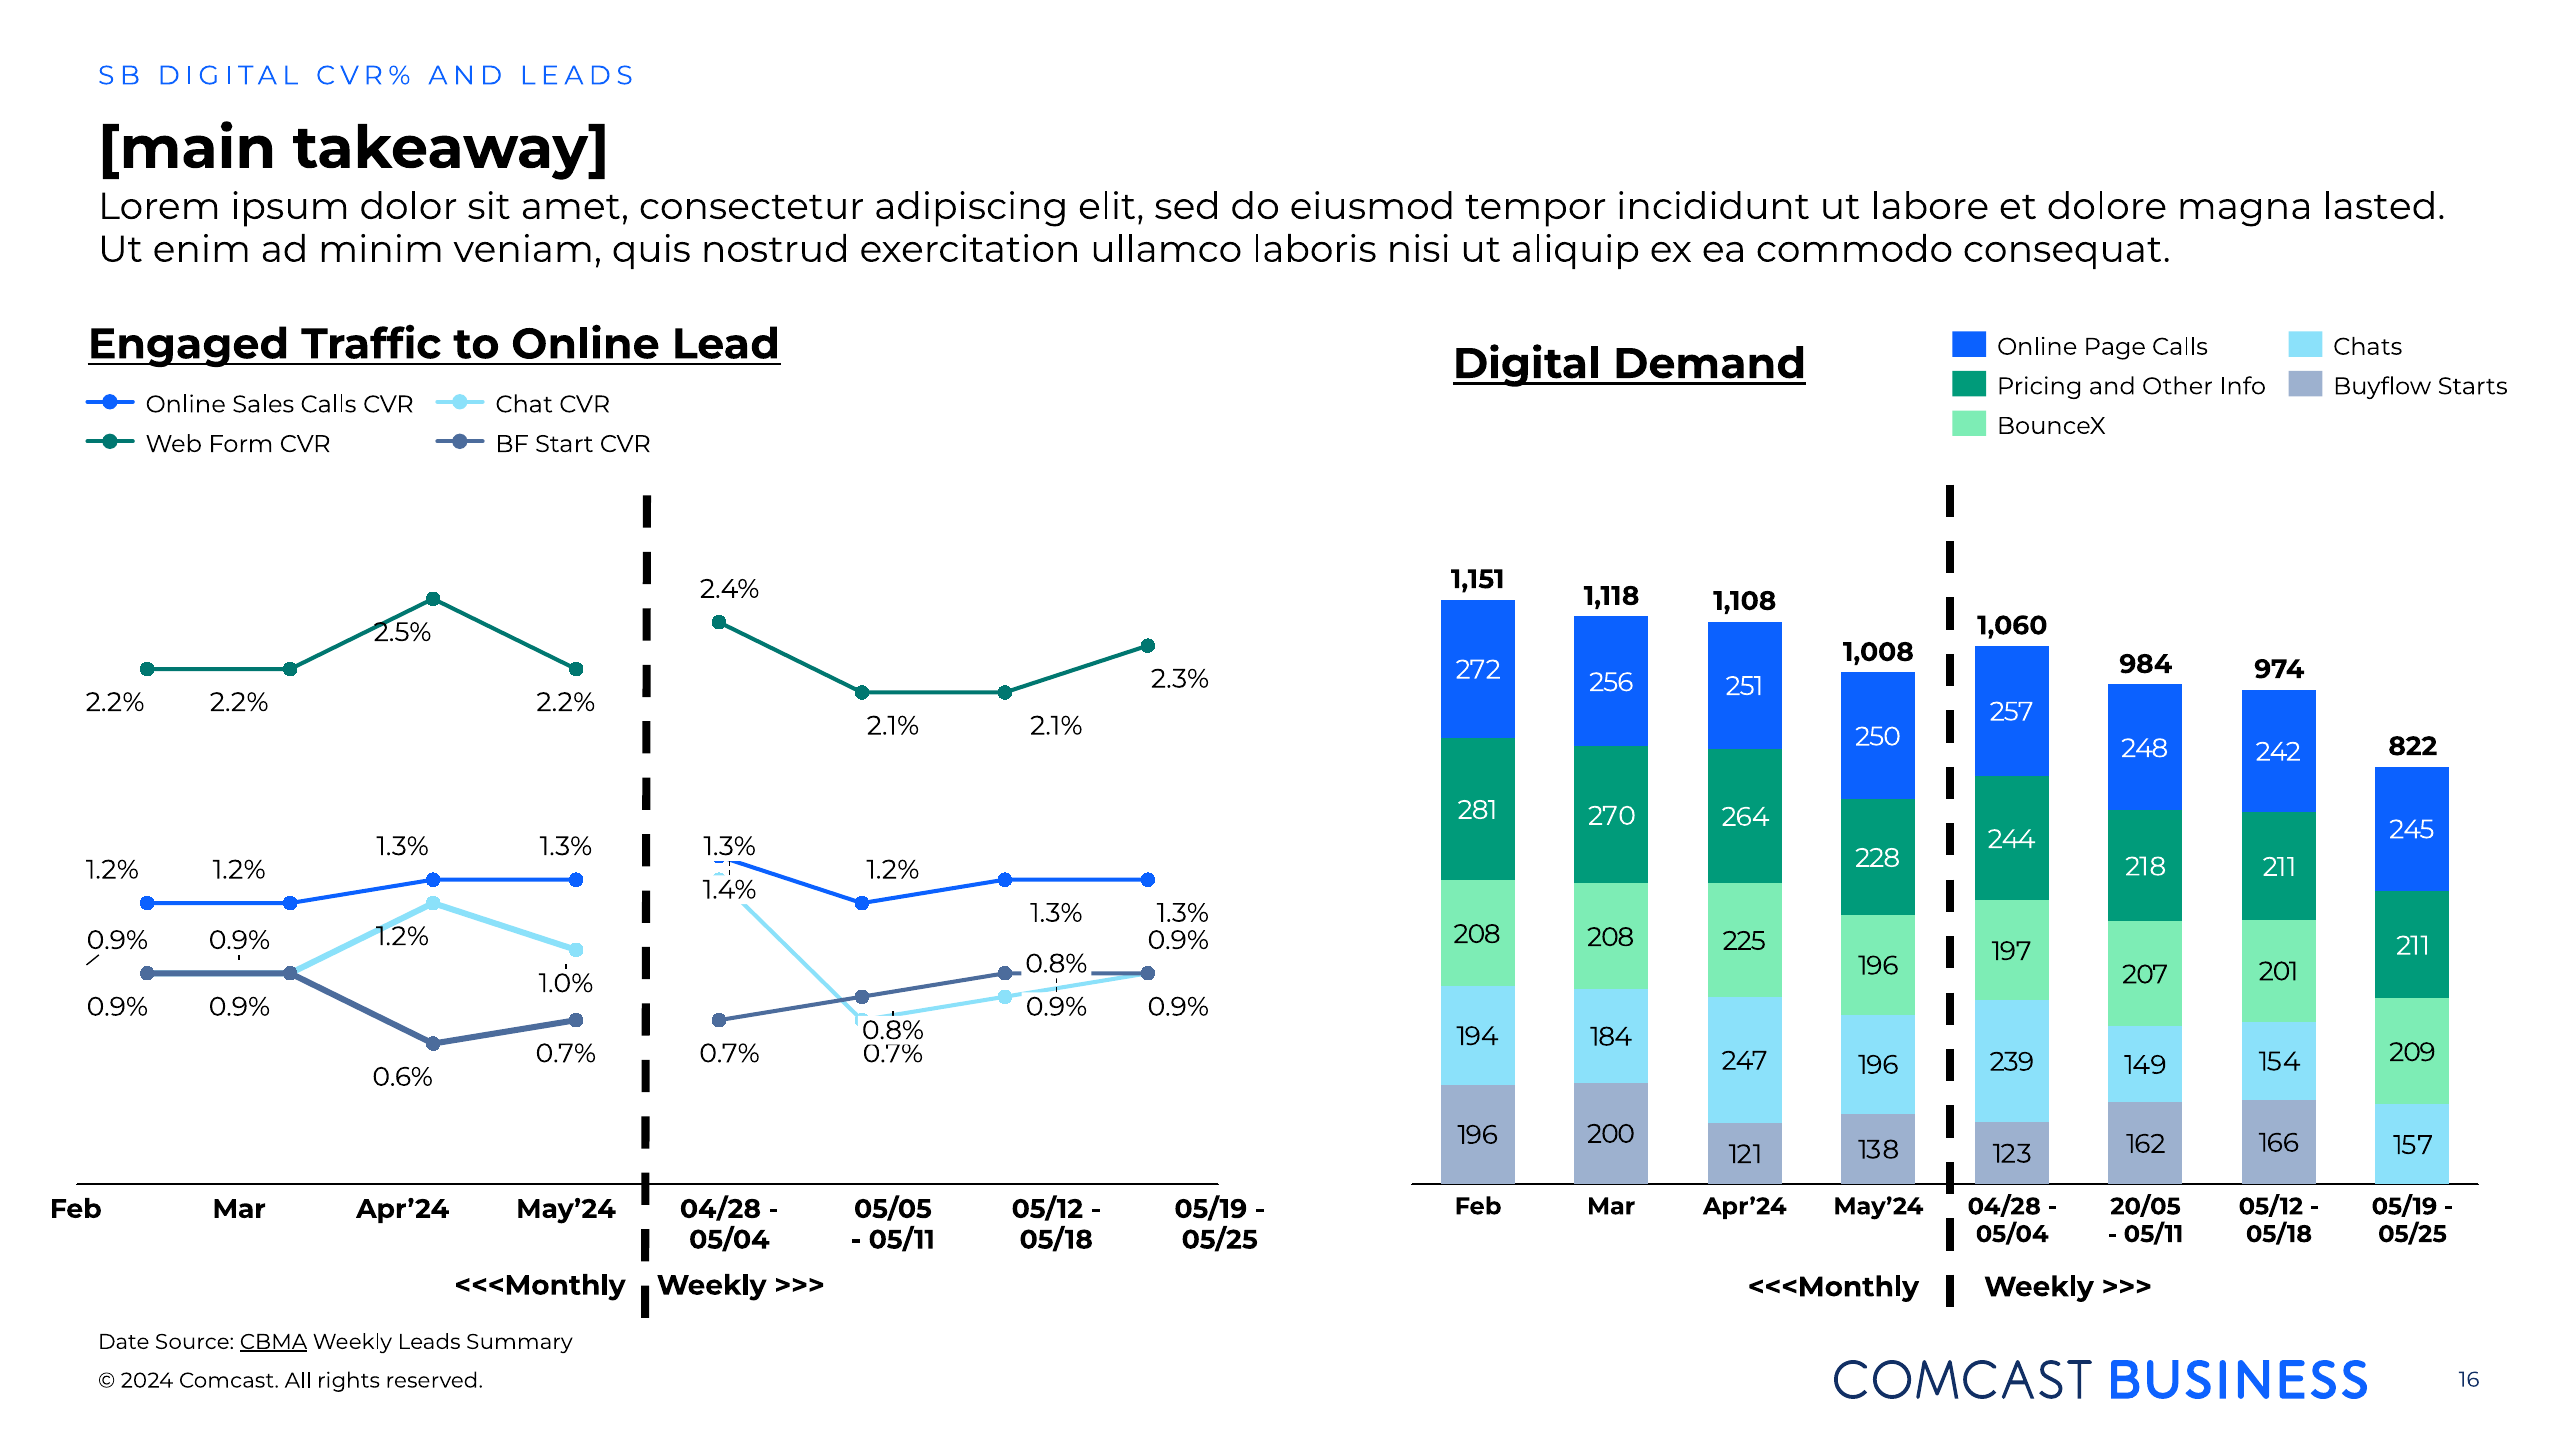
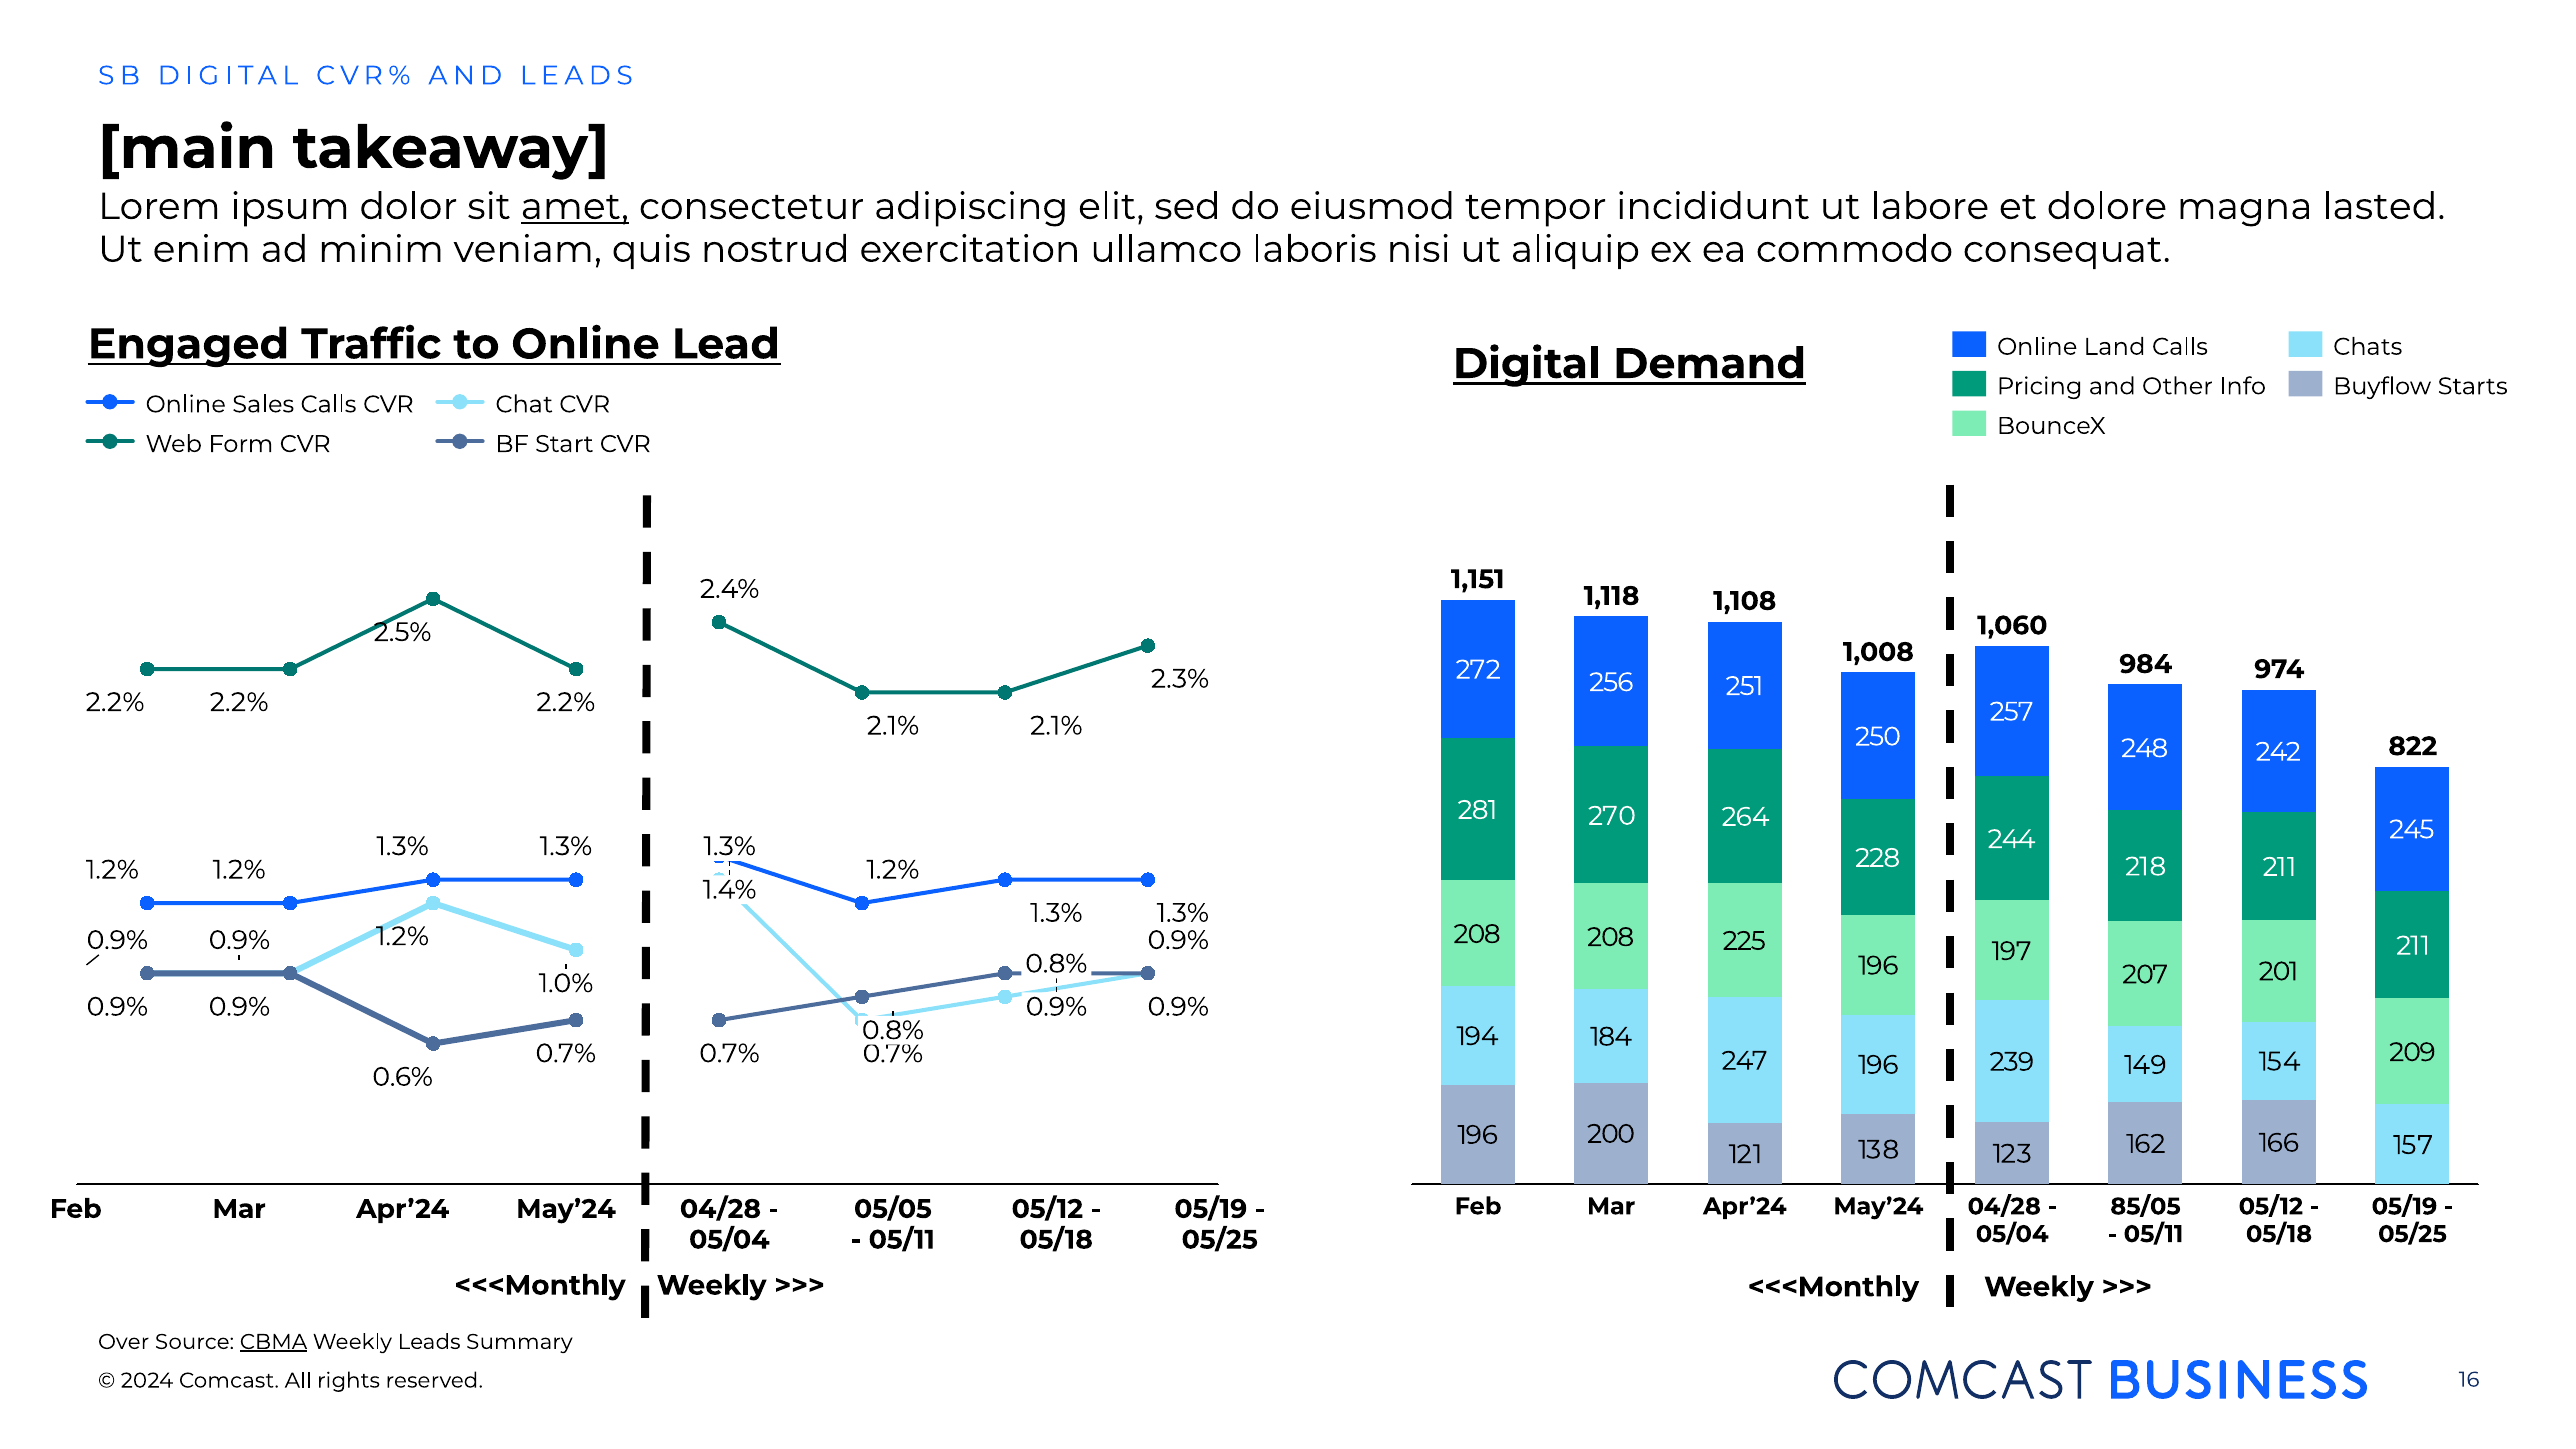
amet underline: none -> present
Page: Page -> Land
20/05: 20/05 -> 85/05
Date: Date -> Over
